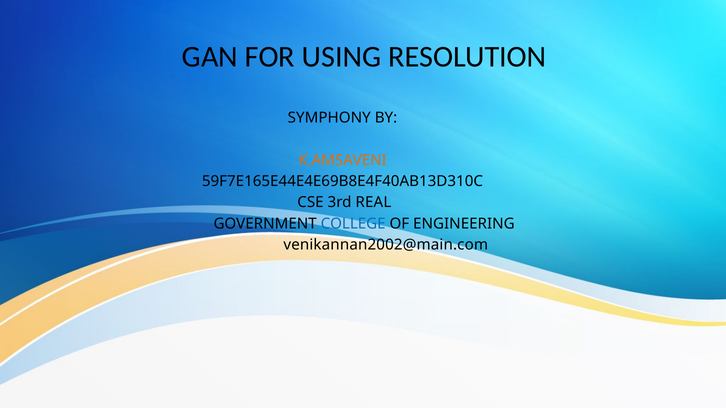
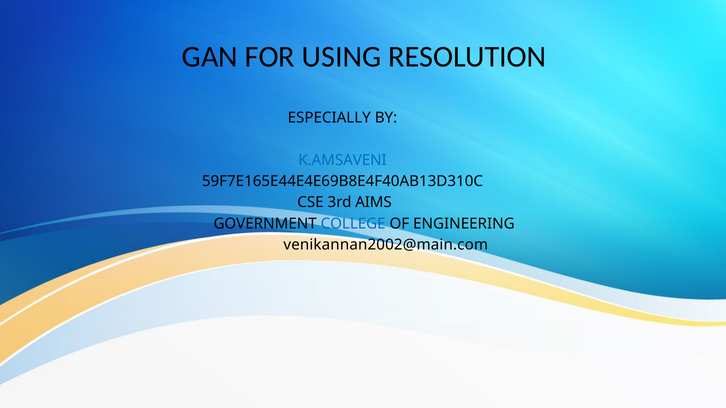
SYMPHONY: SYMPHONY -> ESPECIALLY
K.AMSAVENI colour: orange -> blue
REAL: REAL -> AIMS
